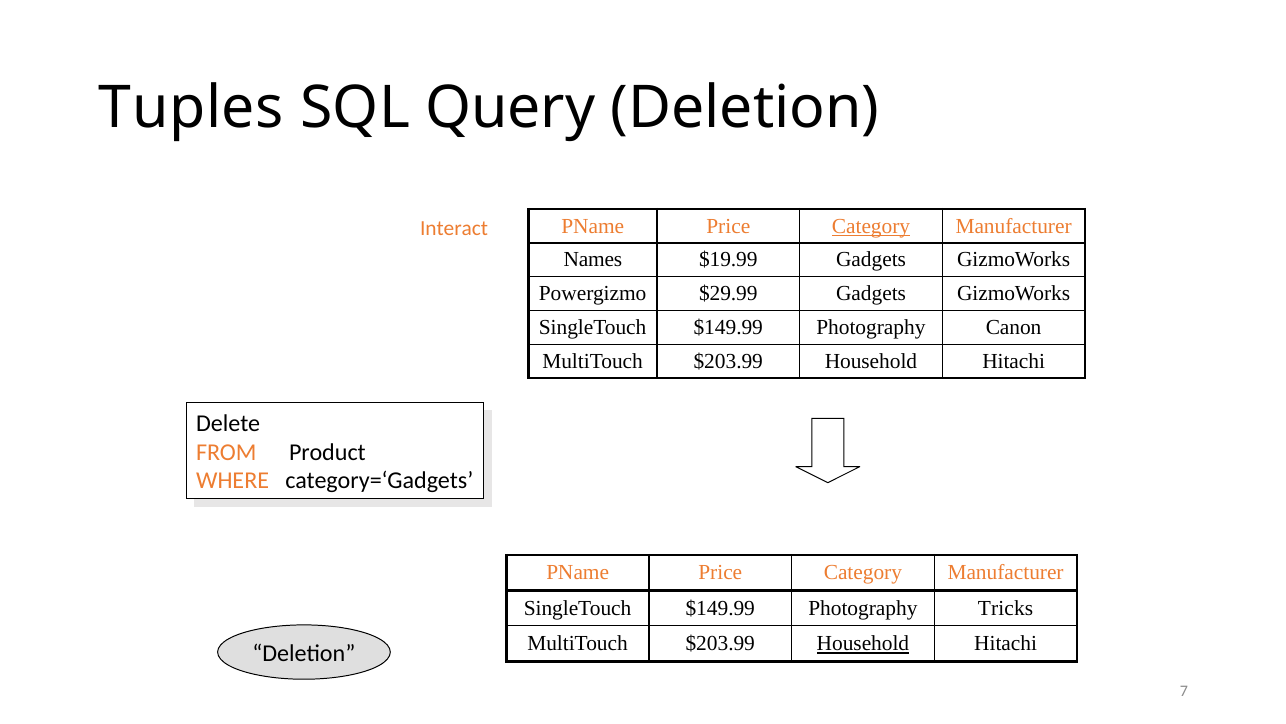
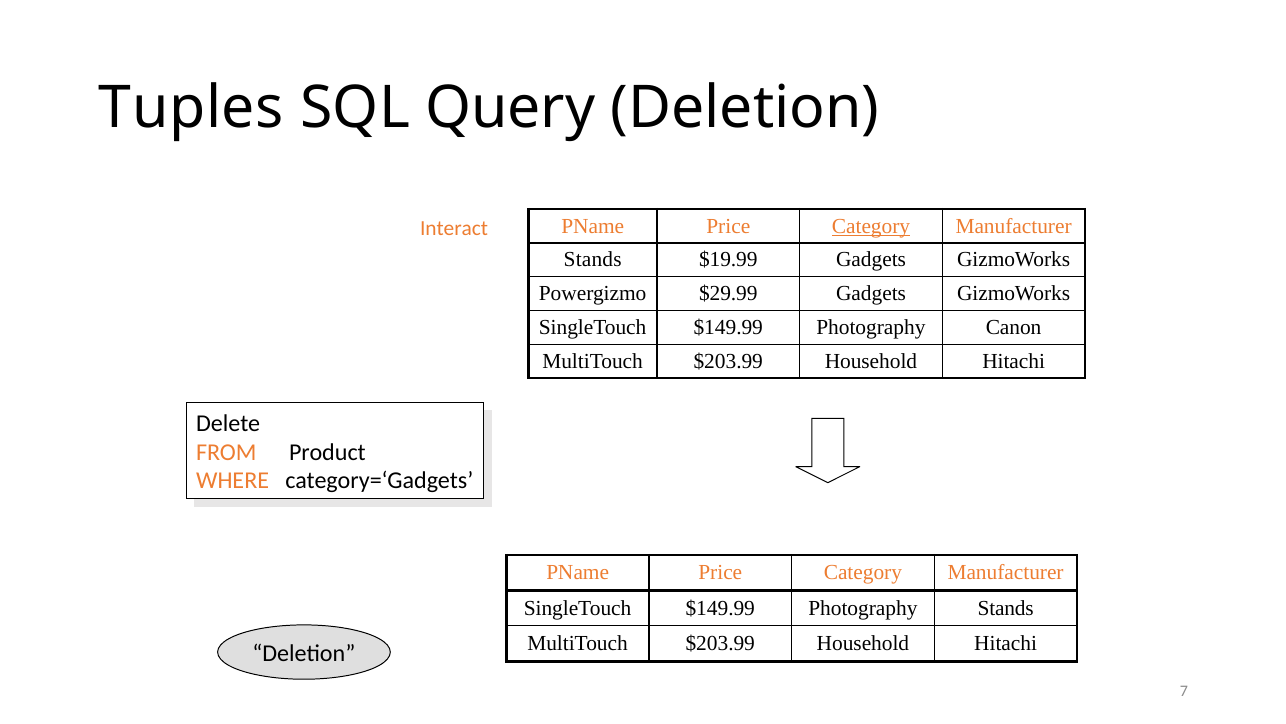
Names at (593, 260): Names -> Stands
Photography Tricks: Tricks -> Stands
Household at (863, 643) underline: present -> none
